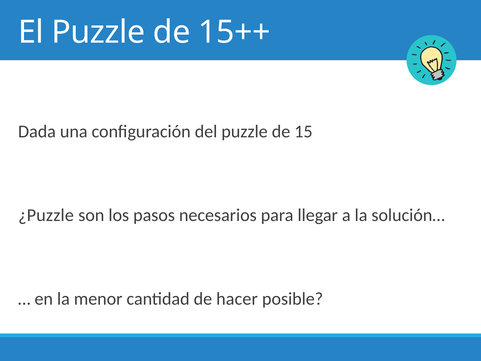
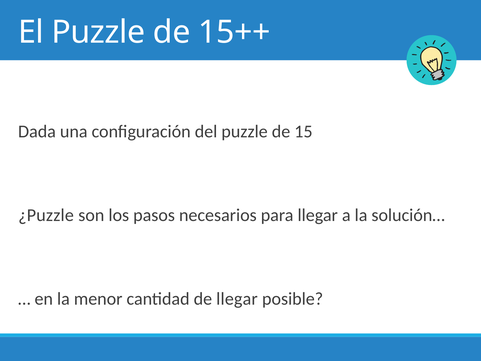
de hacer: hacer -> llegar
